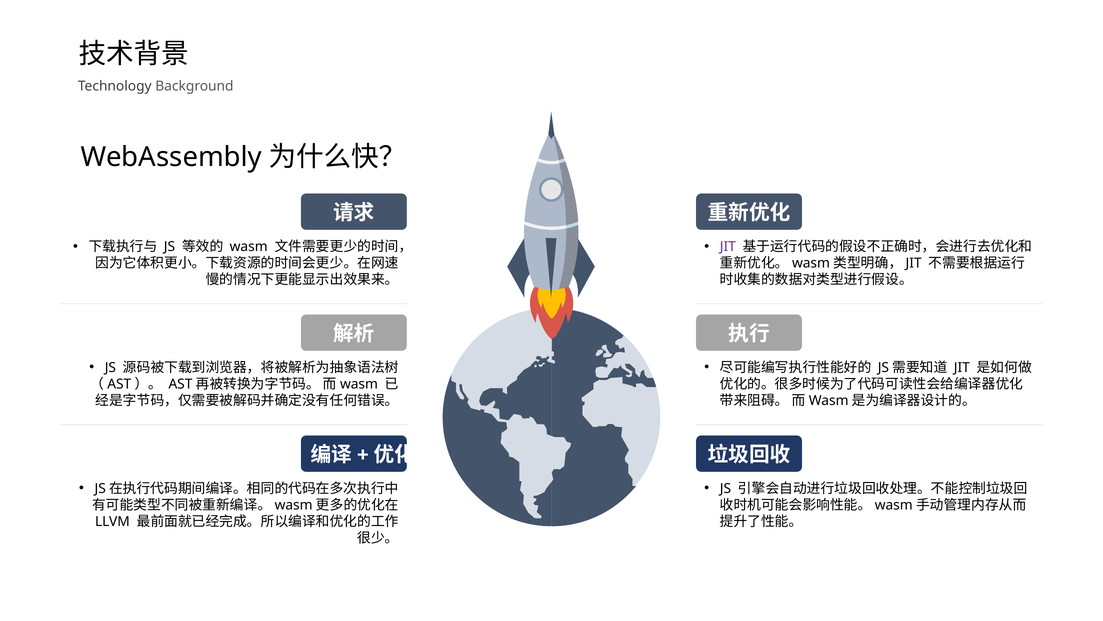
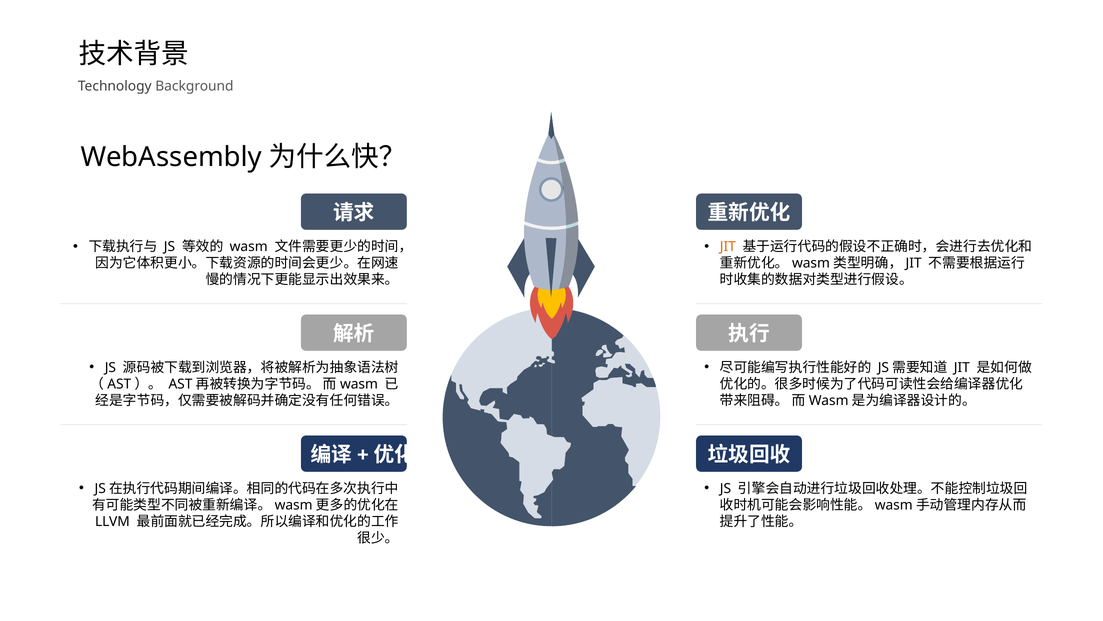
JIT at (728, 246) colour: purple -> orange
